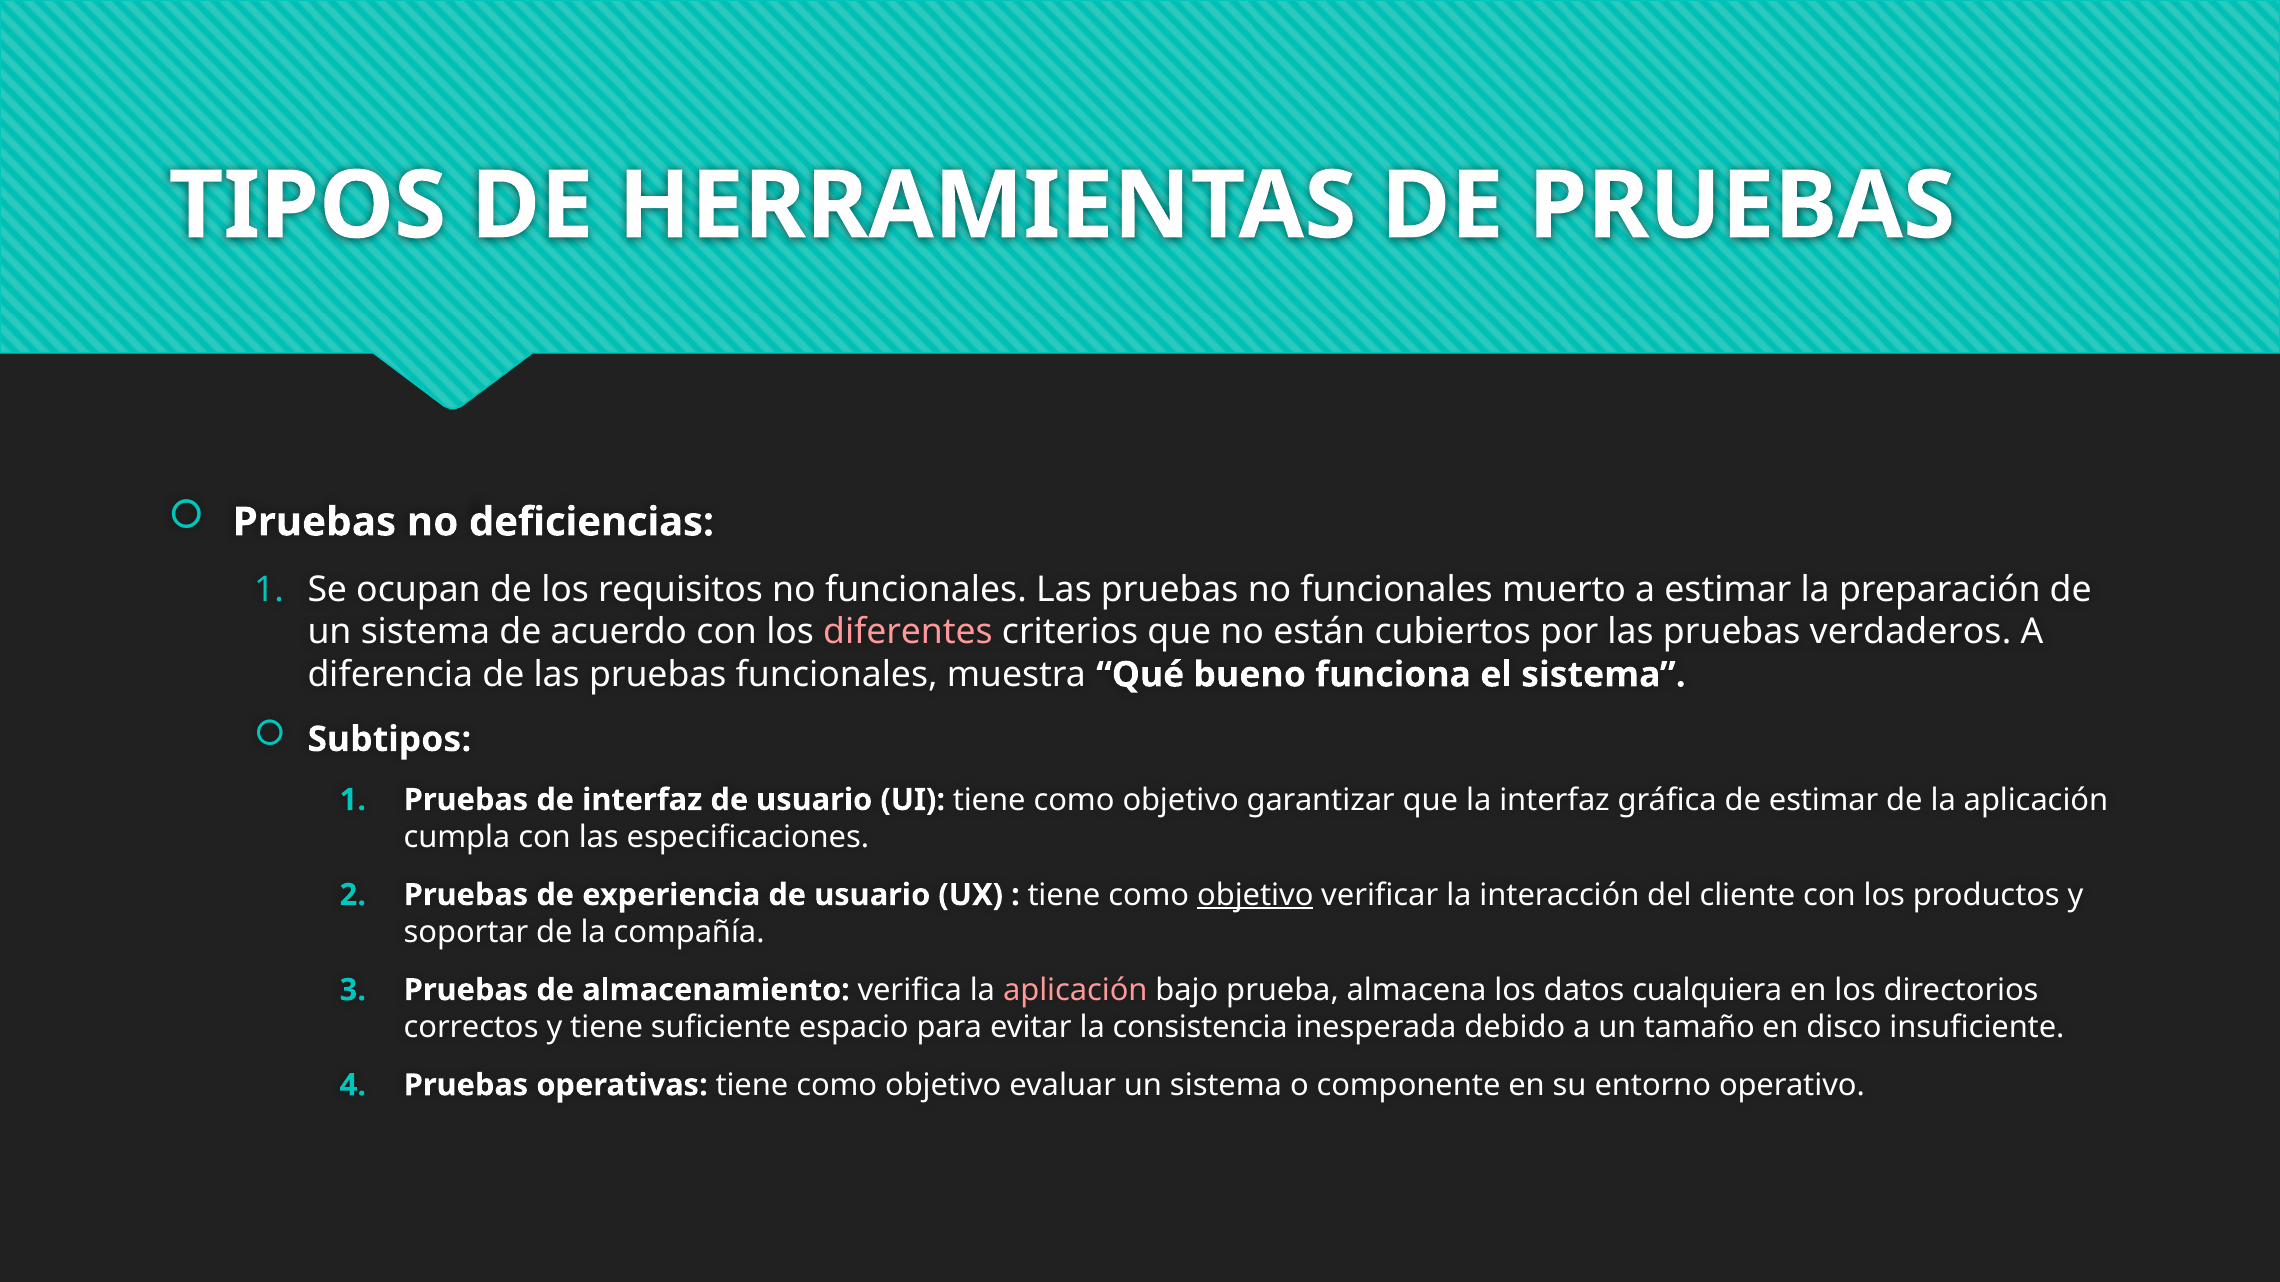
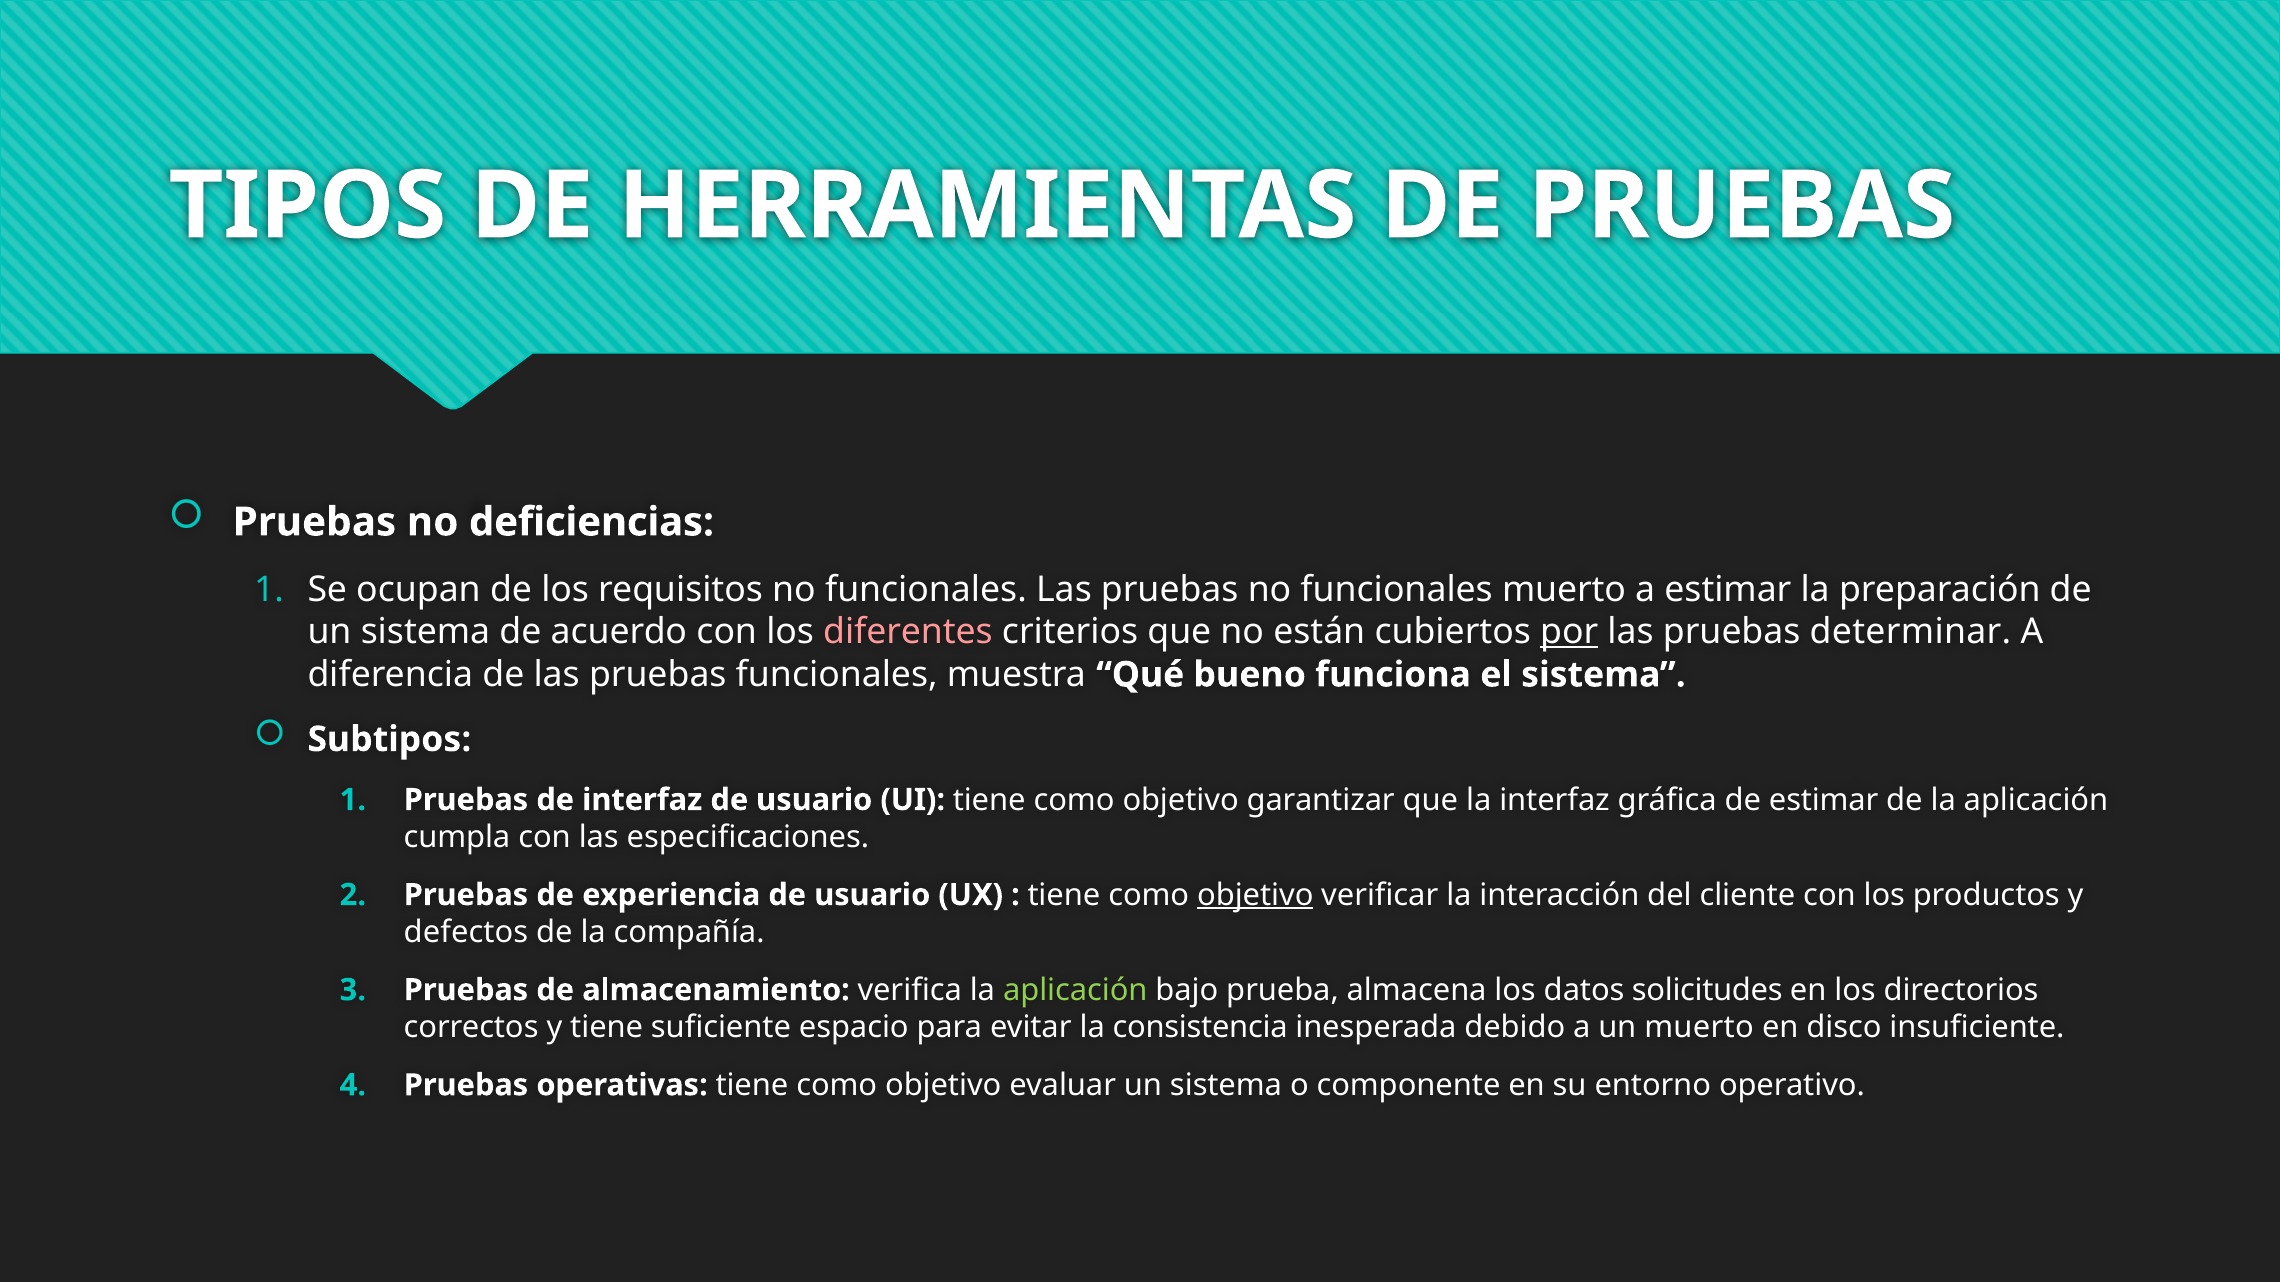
por underline: none -> present
verdaderos: verdaderos -> determinar
soportar: soportar -> defectos
aplicación at (1075, 990) colour: pink -> light green
cualquiera: cualquiera -> solicitudes
un tamaño: tamaño -> muerto
